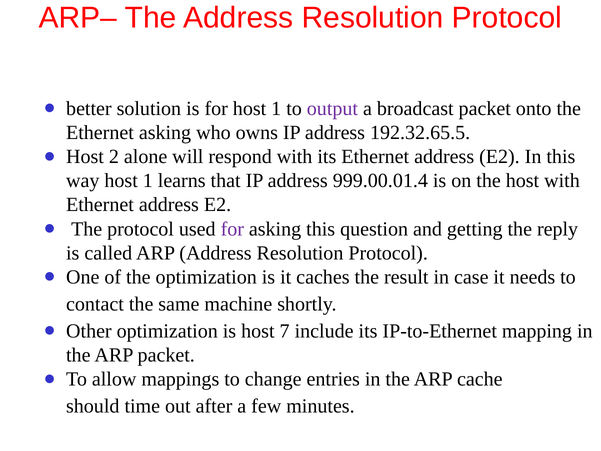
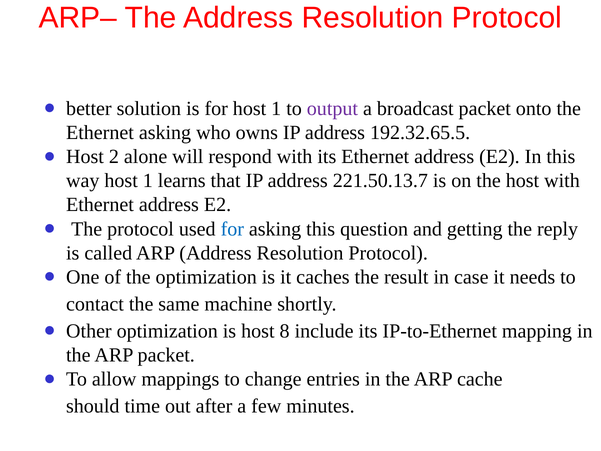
999.00.01.4: 999.00.01.4 -> 221.50.13.7
for at (232, 229) colour: purple -> blue
7: 7 -> 8
